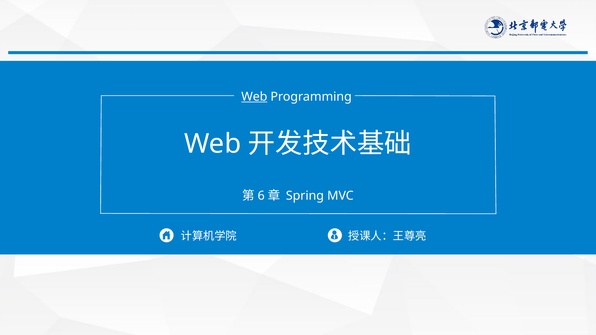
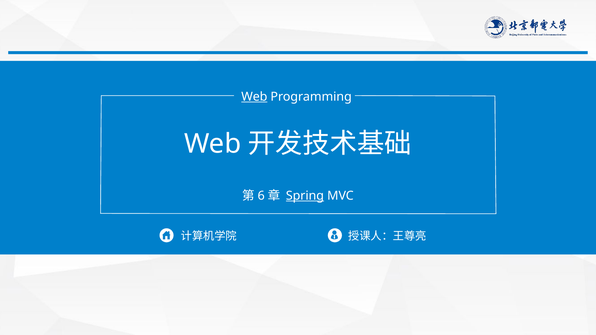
Spring underline: none -> present
